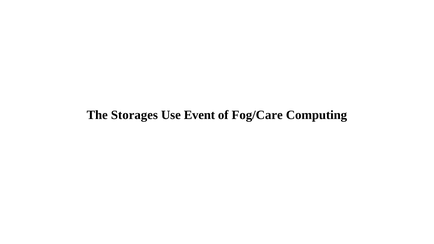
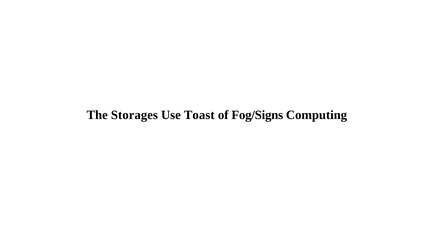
Event: Event -> Toast
Fog/Care: Fog/Care -> Fog/Signs
